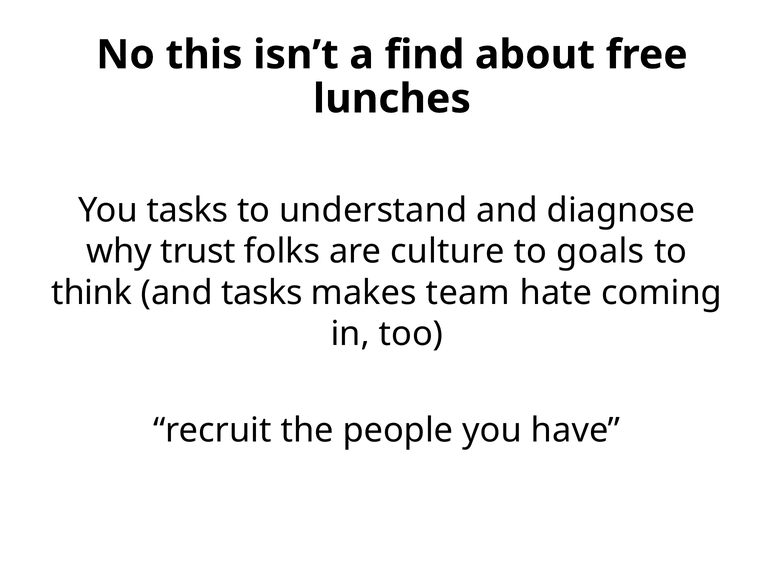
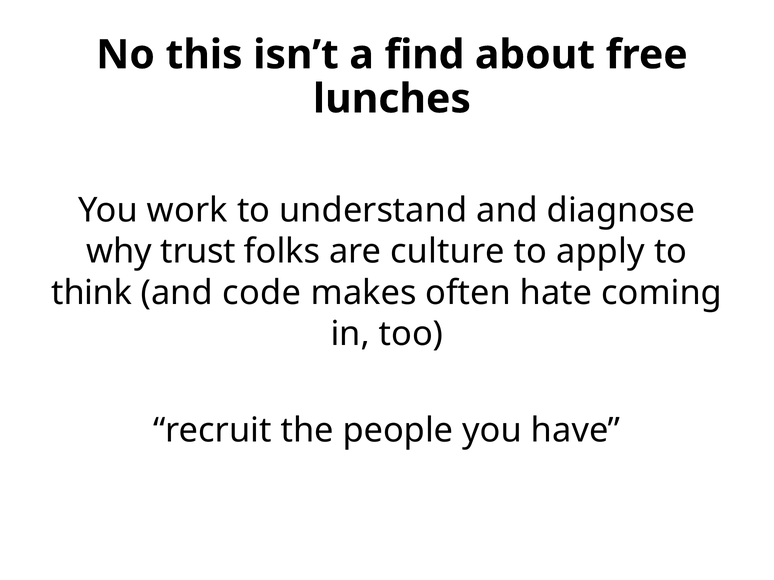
You tasks: tasks -> work
goals: goals -> apply
and tasks: tasks -> code
team: team -> often
